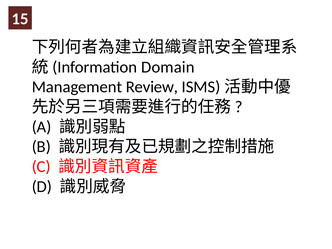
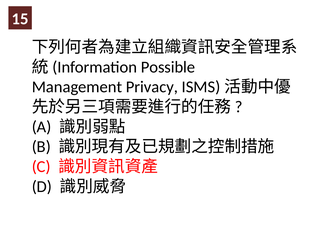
Domain: Domain -> Possible
Review: Review -> Privacy
